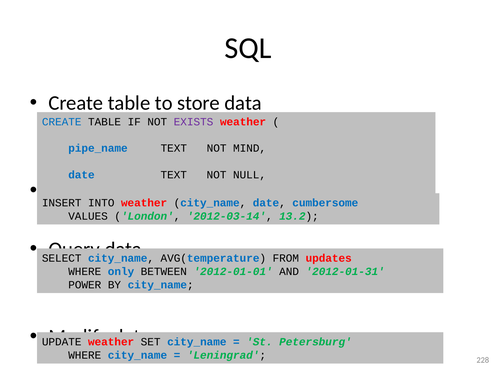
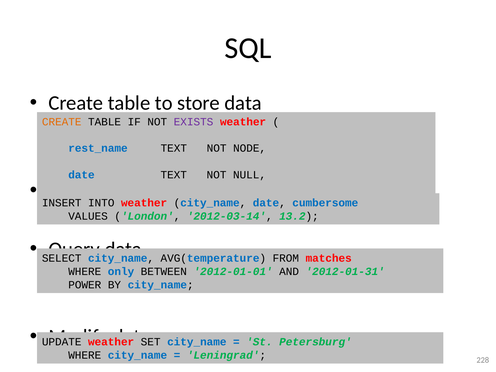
CREATE at (62, 122) colour: blue -> orange
pipe_name: pipe_name -> rest_name
MIND: MIND -> NODE
updates: updates -> matches
